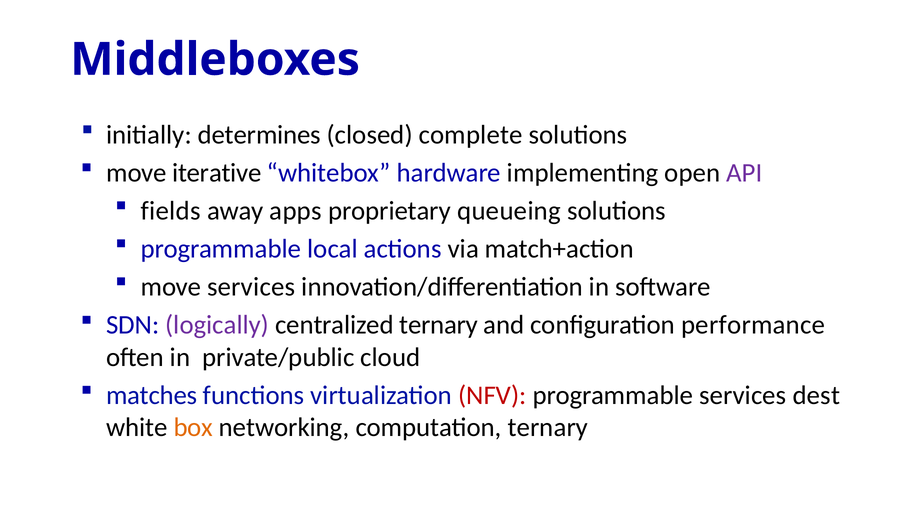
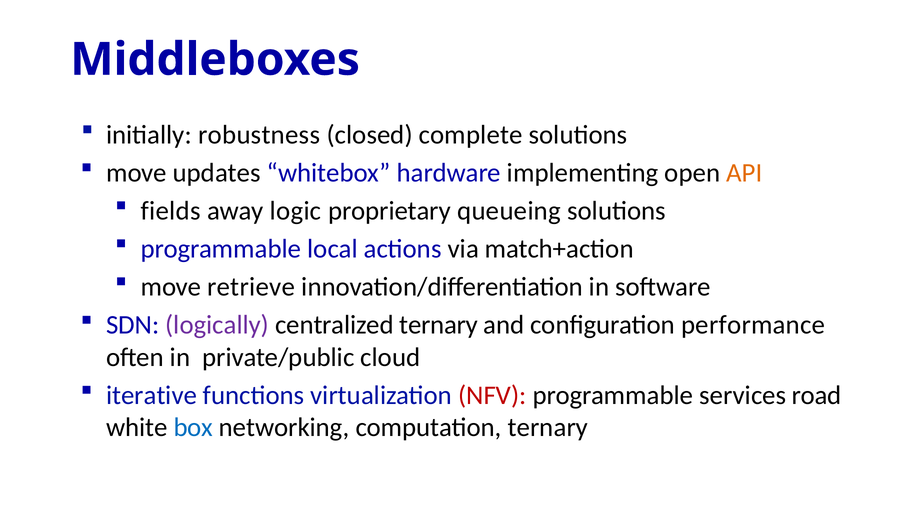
determines: determines -> robustness
iterative: iterative -> updates
API colour: purple -> orange
apps: apps -> logic
move services: services -> retrieve
matches: matches -> iterative
dest: dest -> road
box colour: orange -> blue
